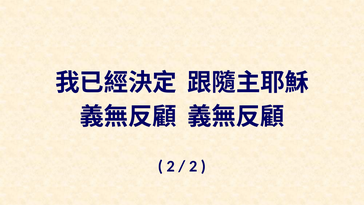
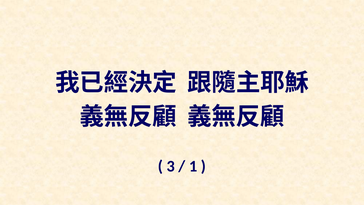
2 at (171, 166): 2 -> 3
2 at (193, 166): 2 -> 1
